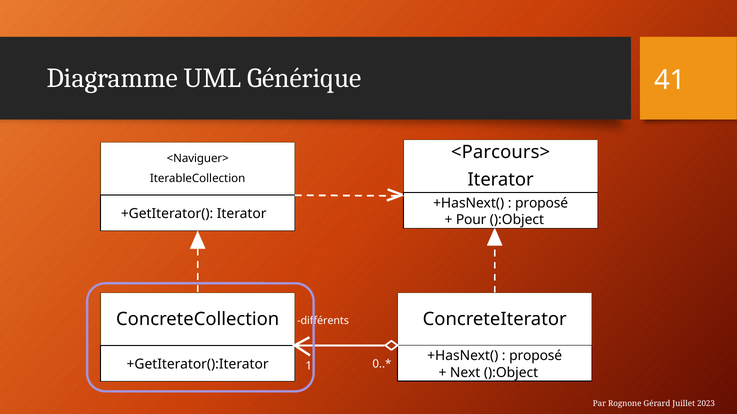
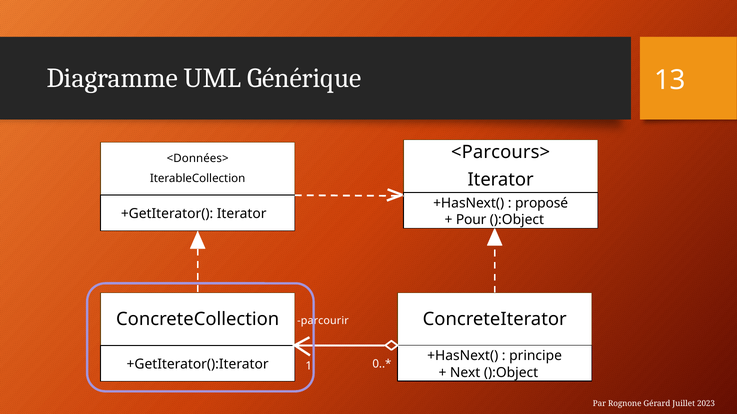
41: 41 -> 13
<Naviguer>: <Naviguer> -> <Données>
différents: différents -> parcourir
proposé at (536, 356): proposé -> principe
